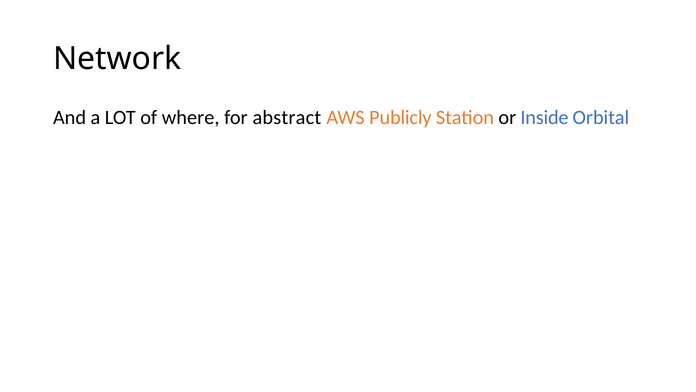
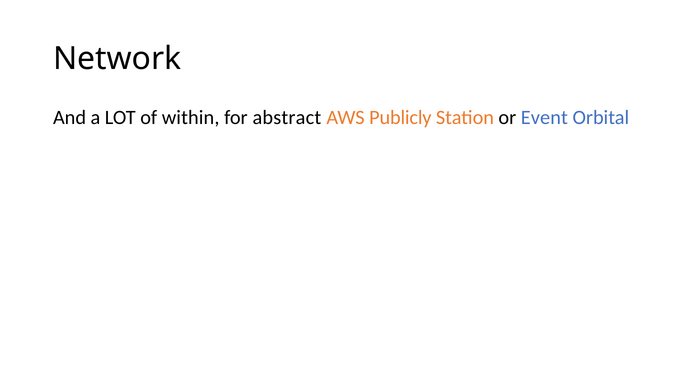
where: where -> within
Inside: Inside -> Event
